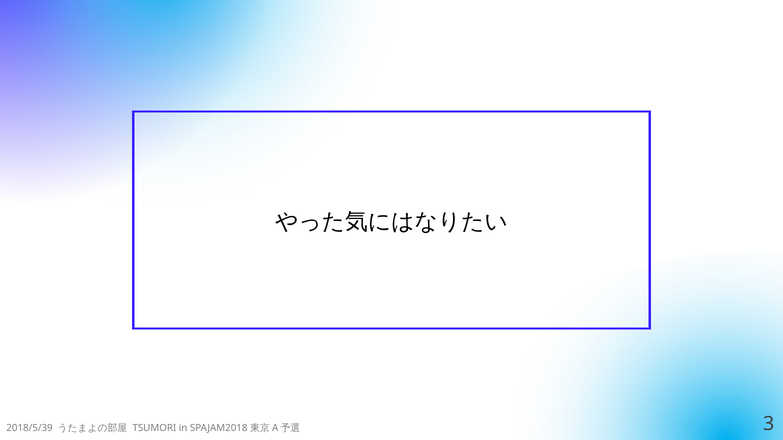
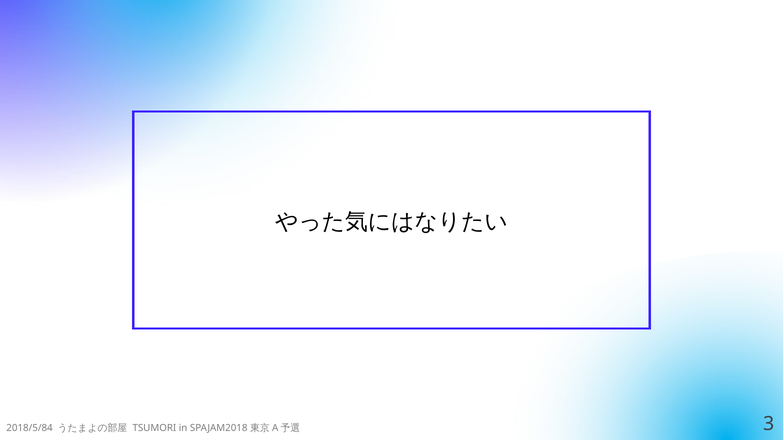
2018/5/39: 2018/5/39 -> 2018/5/84
